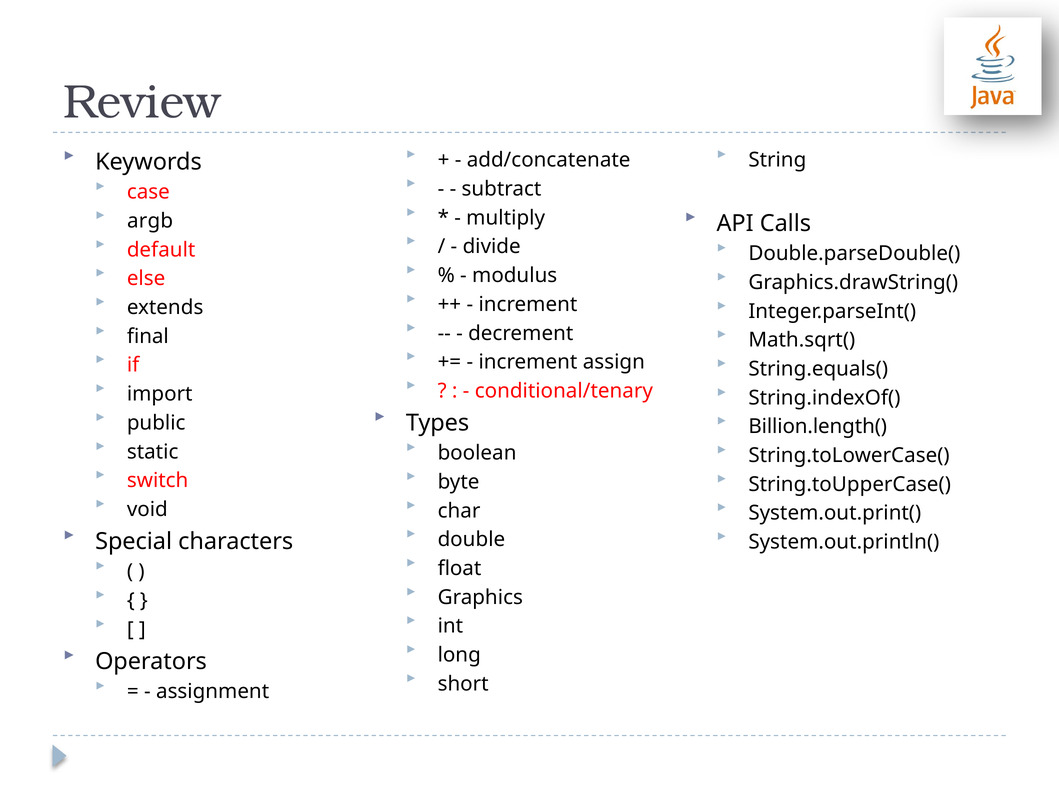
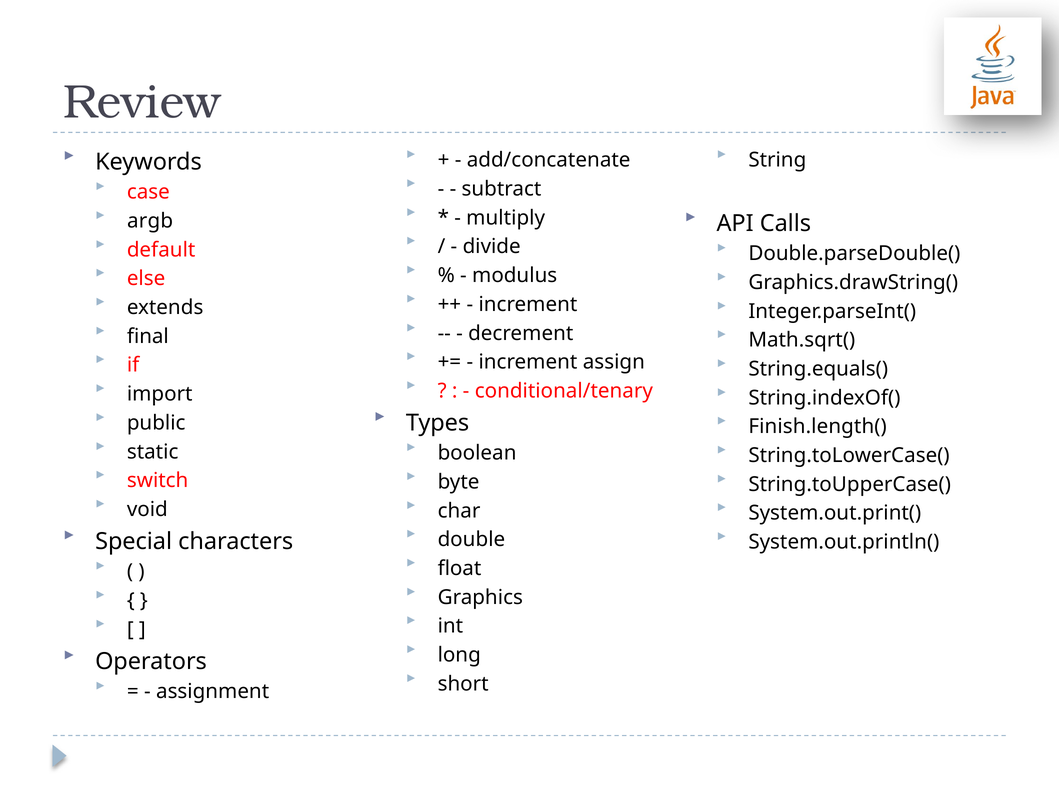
Billion.length(: Billion.length( -> Finish.length(
